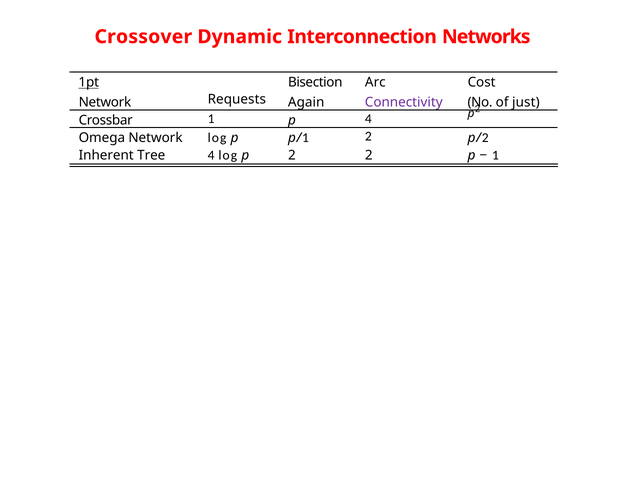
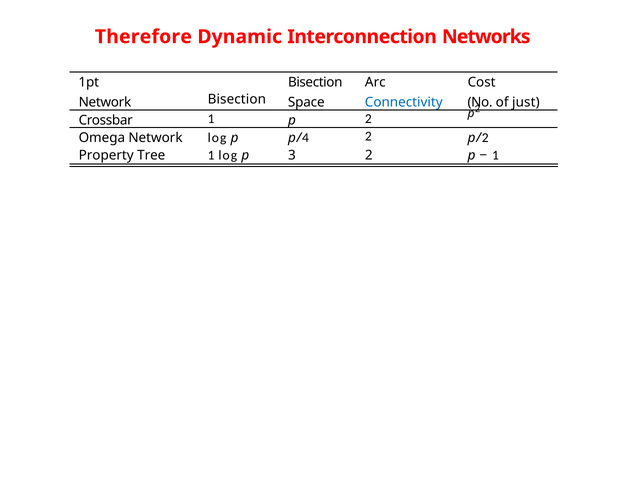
Crossover: Crossover -> Therefore
1pt underline: present -> none
Network Requests: Requests -> Bisection
Again: Again -> Space
Connectivity colour: purple -> blue
1 p 4: 4 -> 2
1 at (306, 138): 1 -> 4
Inherent: Inherent -> Property
Tree 4: 4 -> 1
log p 2: 2 -> 3
